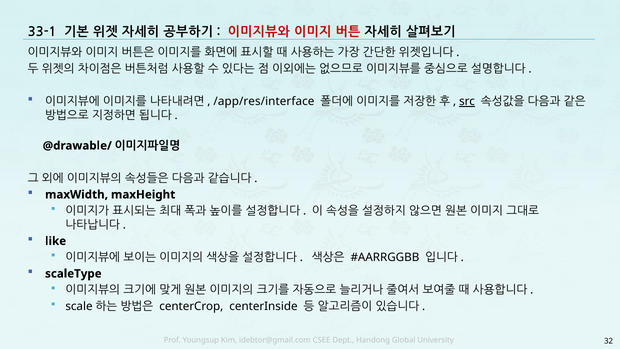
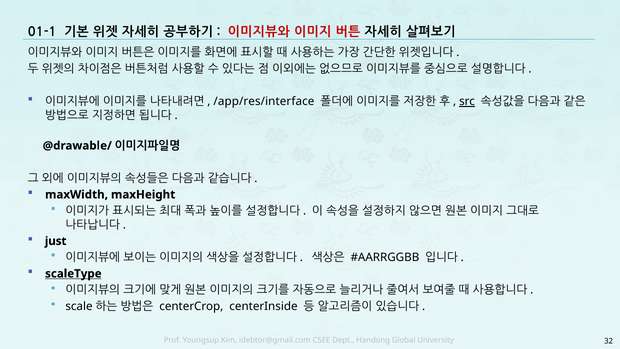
33-1: 33-1 -> 01-1
like: like -> just
scaleType underline: none -> present
